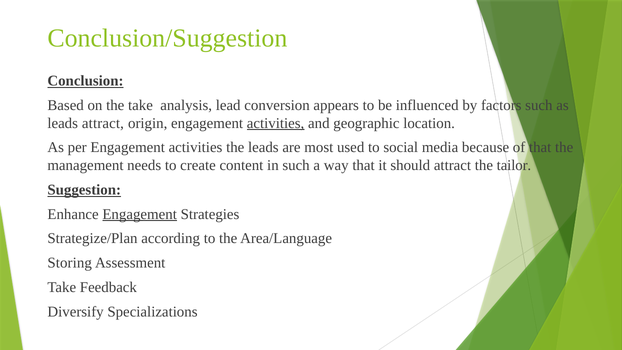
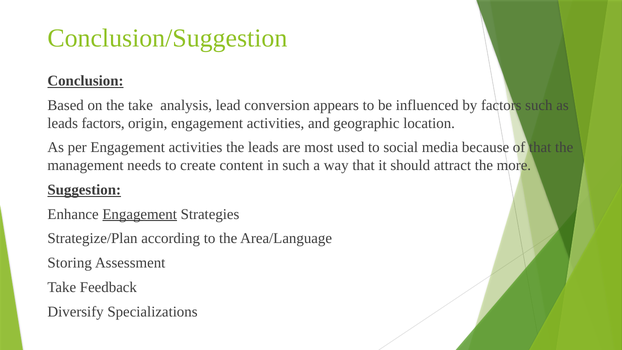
leads attract: attract -> factors
activities at (276, 123) underline: present -> none
tailor: tailor -> more
